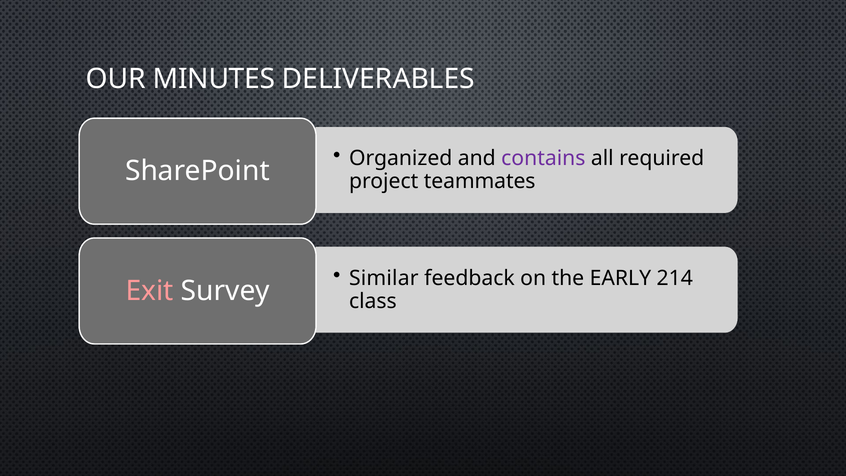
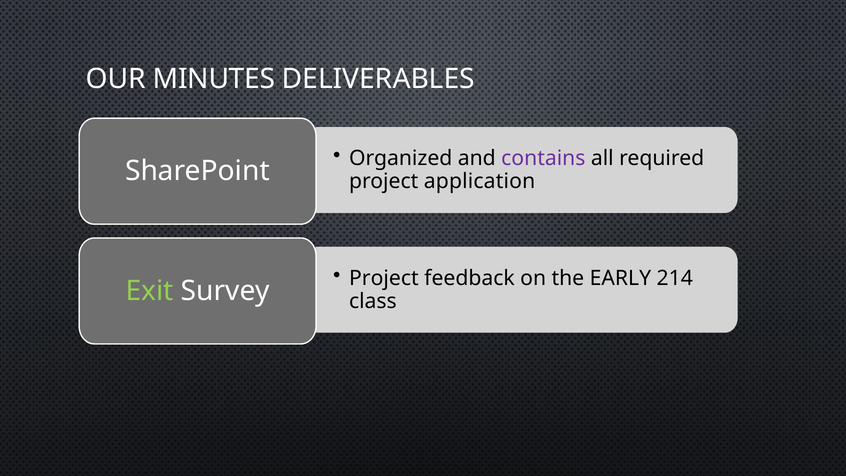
teammates: teammates -> application
Similar at (384, 278): Similar -> Project
Exit colour: pink -> light green
